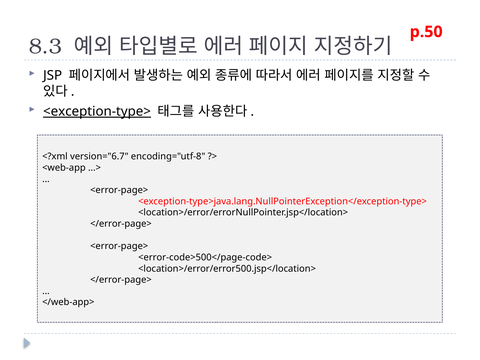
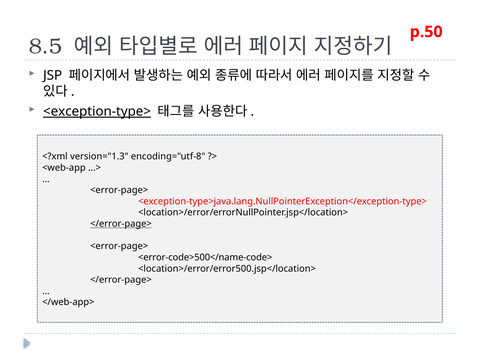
8.3: 8.3 -> 8.5
version="6.7: version="6.7 -> version="1.3
</error-page> at (121, 224) underline: none -> present
<error-code>500</page-code>: <error-code>500</page-code> -> <error-code>500</name-code>
